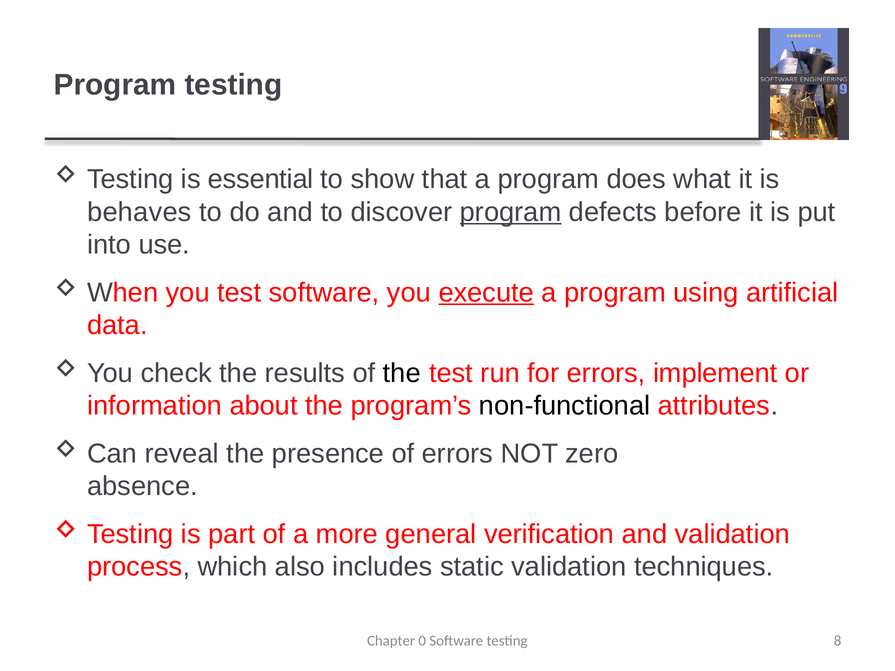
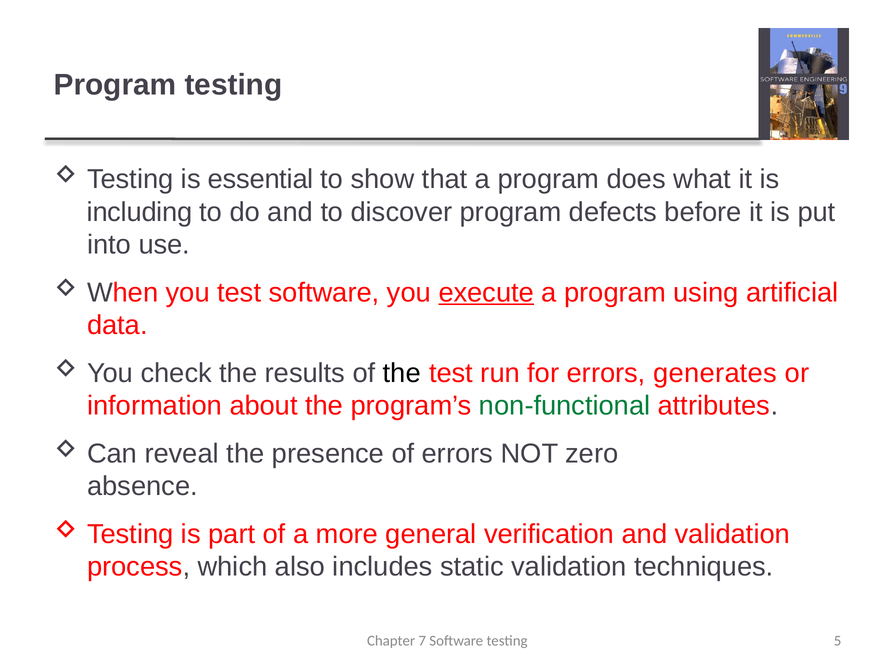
behaves: behaves -> including
program at (511, 212) underline: present -> none
implement: implement -> generates
non-functional colour: black -> green
0: 0 -> 7
8: 8 -> 5
